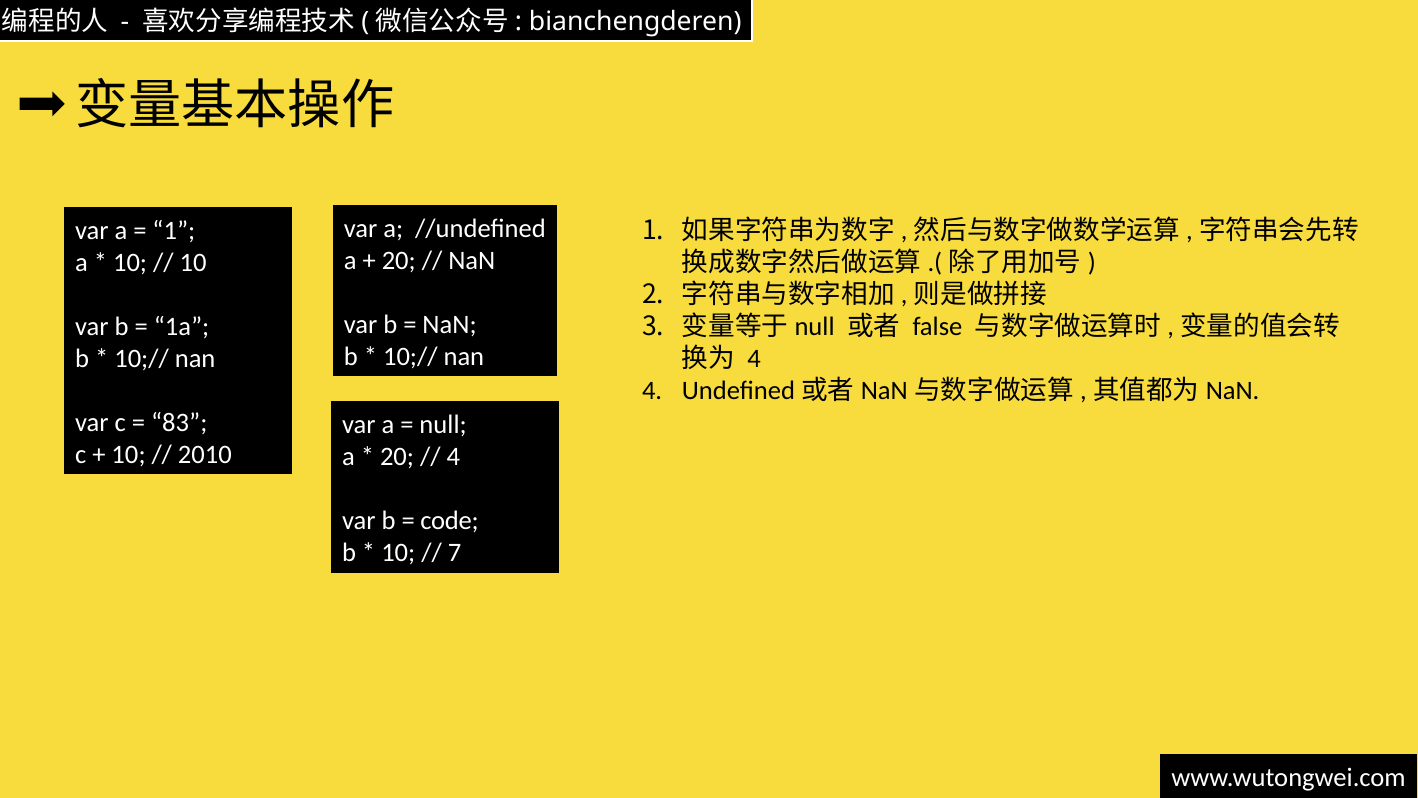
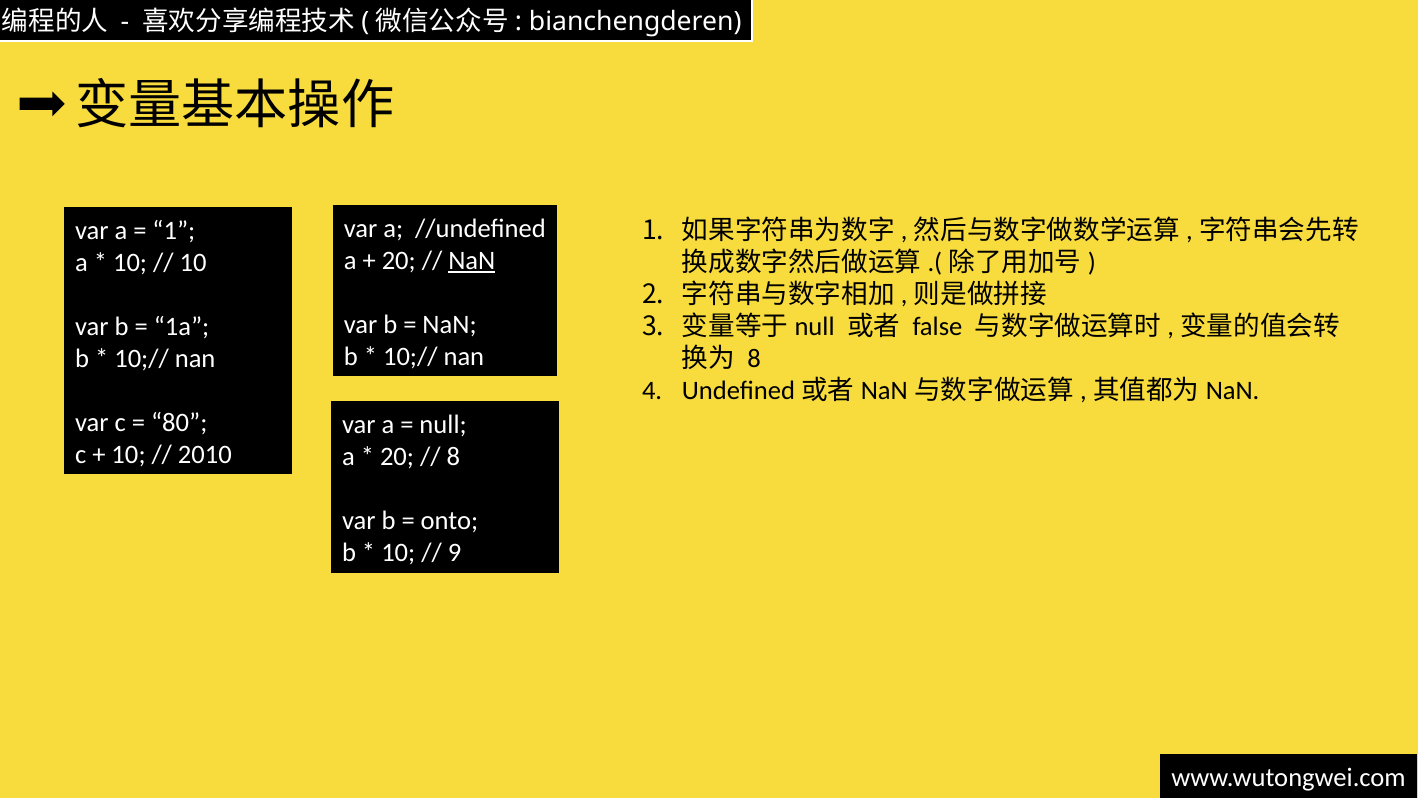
NaN at (472, 260) underline: none -> present
4 at (754, 358): 4 -> 8
83: 83 -> 80
4 at (453, 457): 4 -> 8
code: code -> onto
7: 7 -> 9
